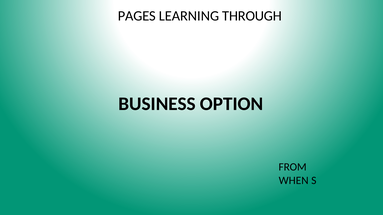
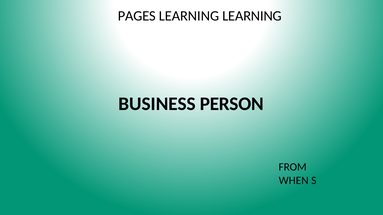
LEARNING THROUGH: THROUGH -> LEARNING
OPTION: OPTION -> PERSON
